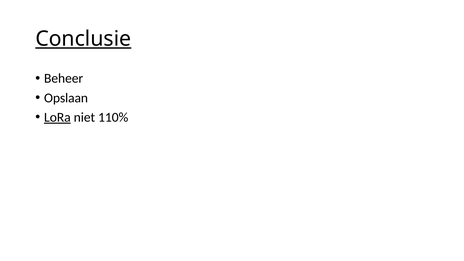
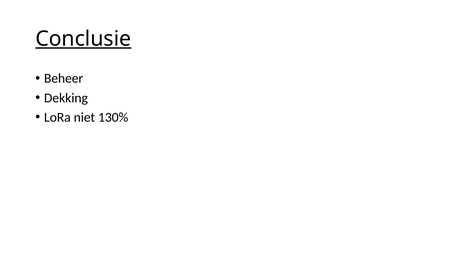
Opslaan: Opslaan -> Dekking
LoRa underline: present -> none
110%: 110% -> 130%
